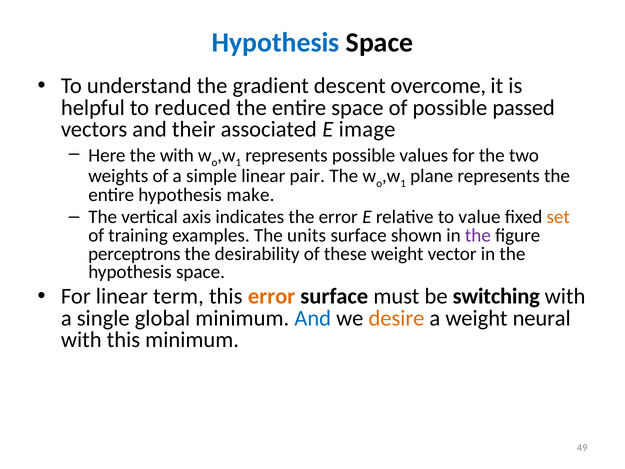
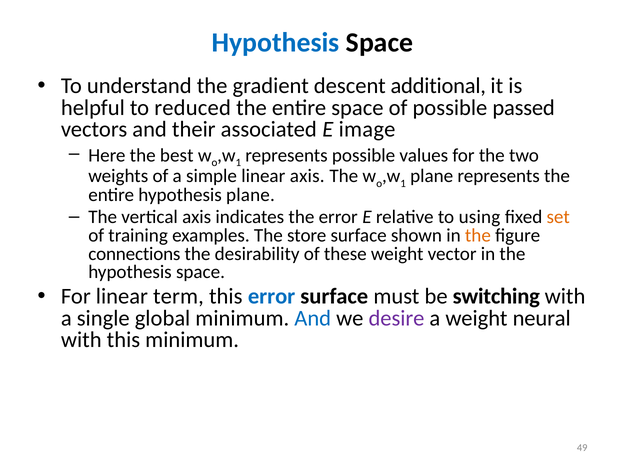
overcome: overcome -> additional
the with: with -> best
linear pair: pair -> axis
hypothesis make: make -> plane
value: value -> using
units: units -> store
the at (478, 235) colour: purple -> orange
perceptrons: perceptrons -> connections
error at (272, 296) colour: orange -> blue
desire colour: orange -> purple
